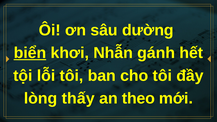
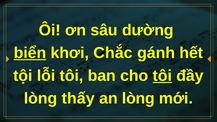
Nhẫn: Nhẫn -> Chắc
tôi at (162, 76) underline: none -> present
an theo: theo -> lòng
